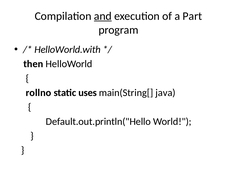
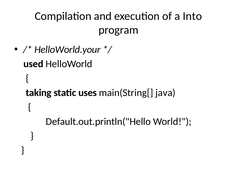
and underline: present -> none
Part: Part -> Into
HelloWorld.with: HelloWorld.with -> HelloWorld.your
then: then -> used
rollno: rollno -> taking
